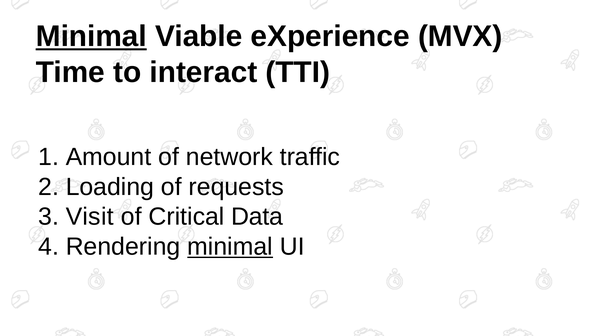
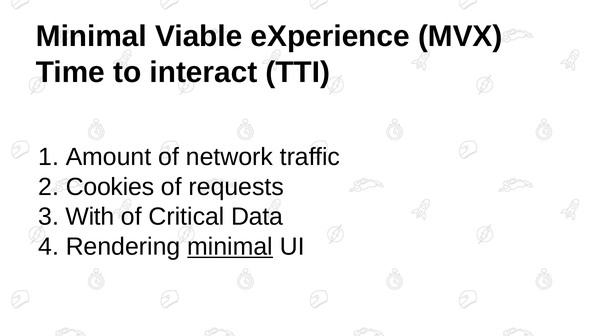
Minimal at (91, 36) underline: present -> none
Loading: Loading -> Cookies
Visit: Visit -> With
